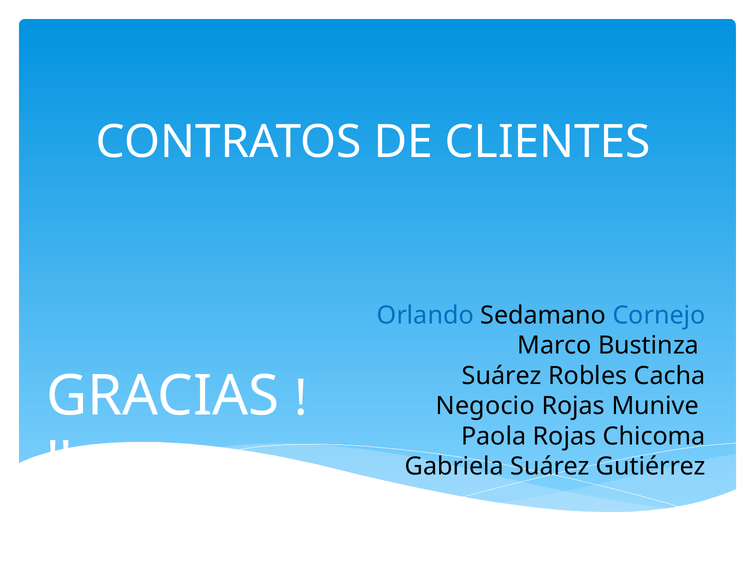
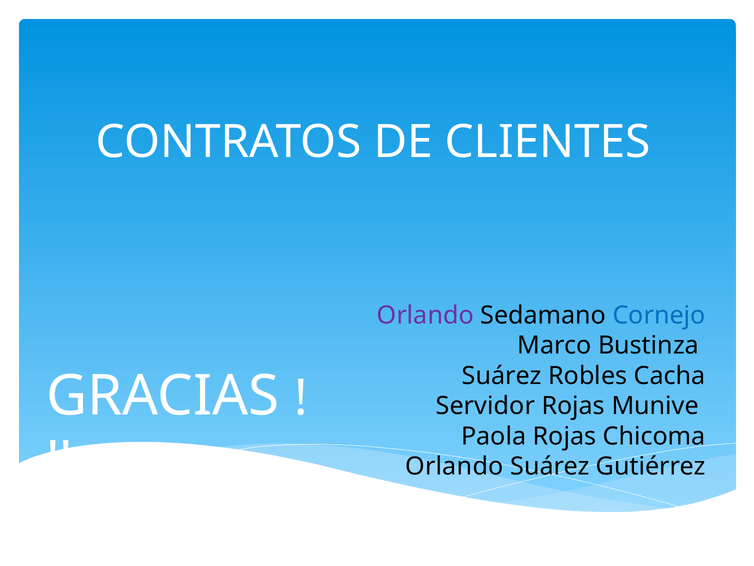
Orlando at (425, 315) colour: blue -> purple
Negocio: Negocio -> Servidor
Gabriela at (454, 466): Gabriela -> Orlando
